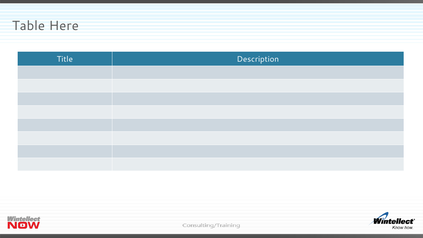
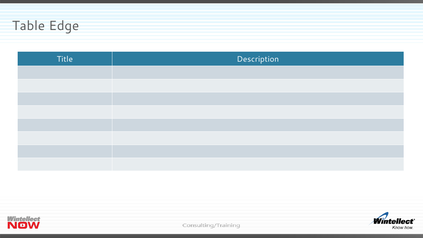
Here: Here -> Edge
